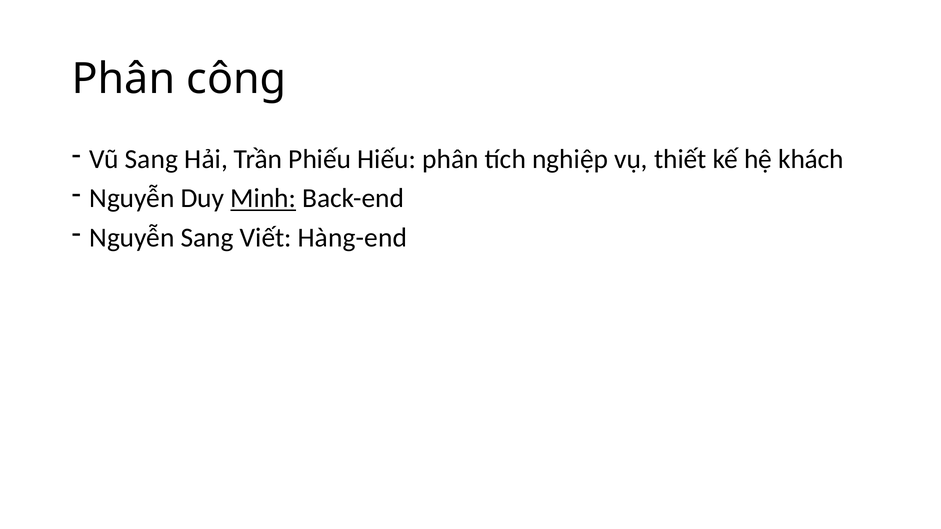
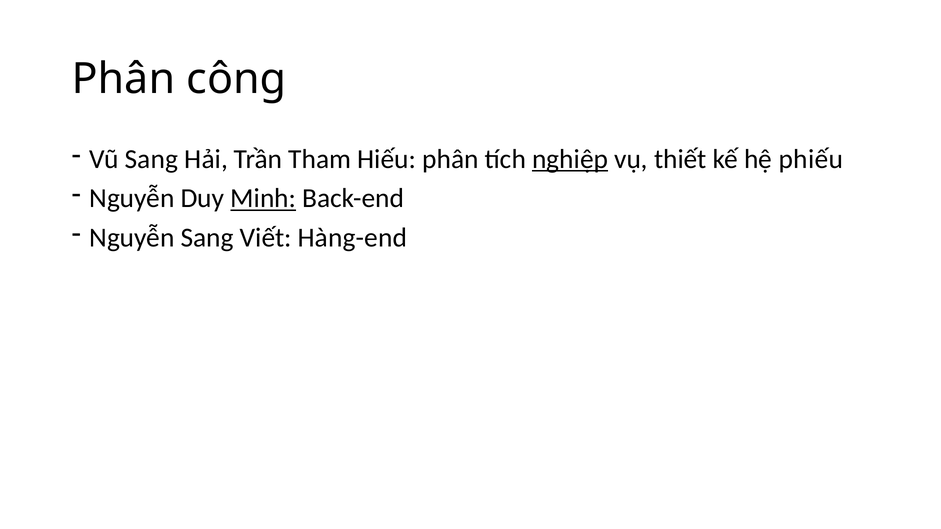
Phiếu: Phiếu -> Tham
nghiệp underline: none -> present
khách: khách -> phiếu
